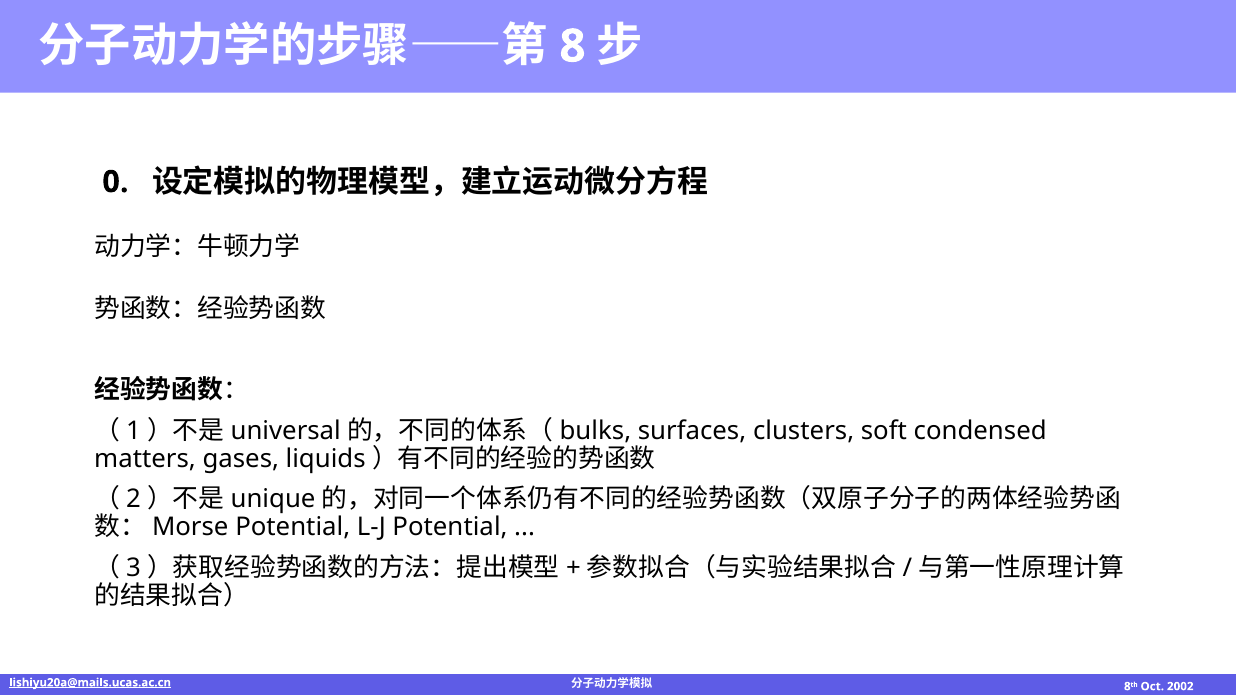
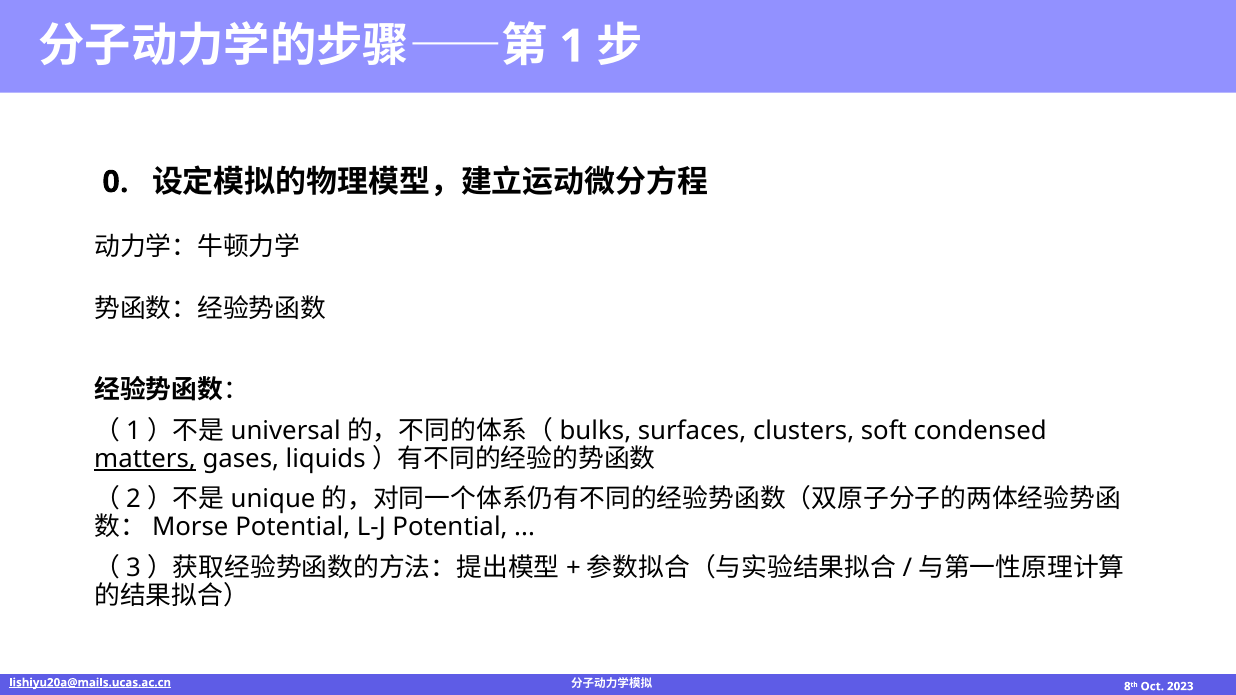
8 at (573, 46): 8 -> 1
matters underline: none -> present
2002: 2002 -> 2023
